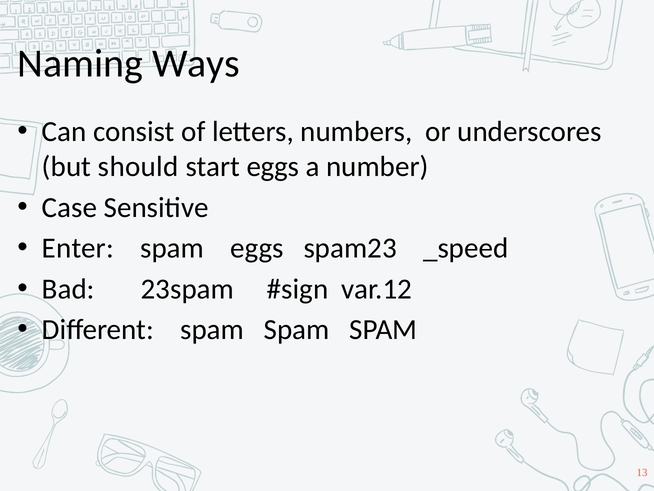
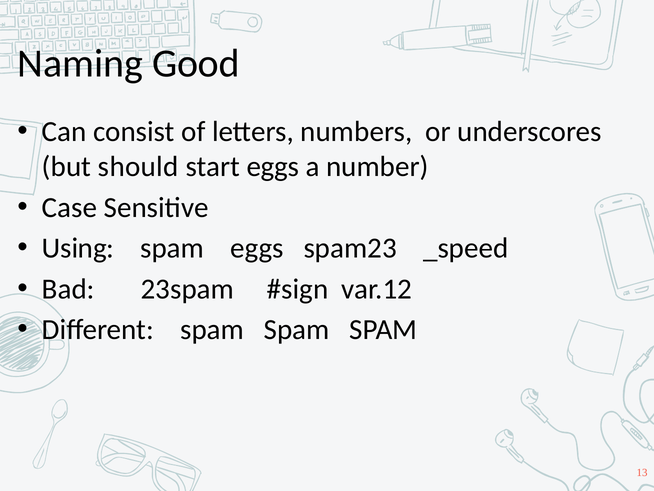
Ways: Ways -> Good
Enter: Enter -> Using
